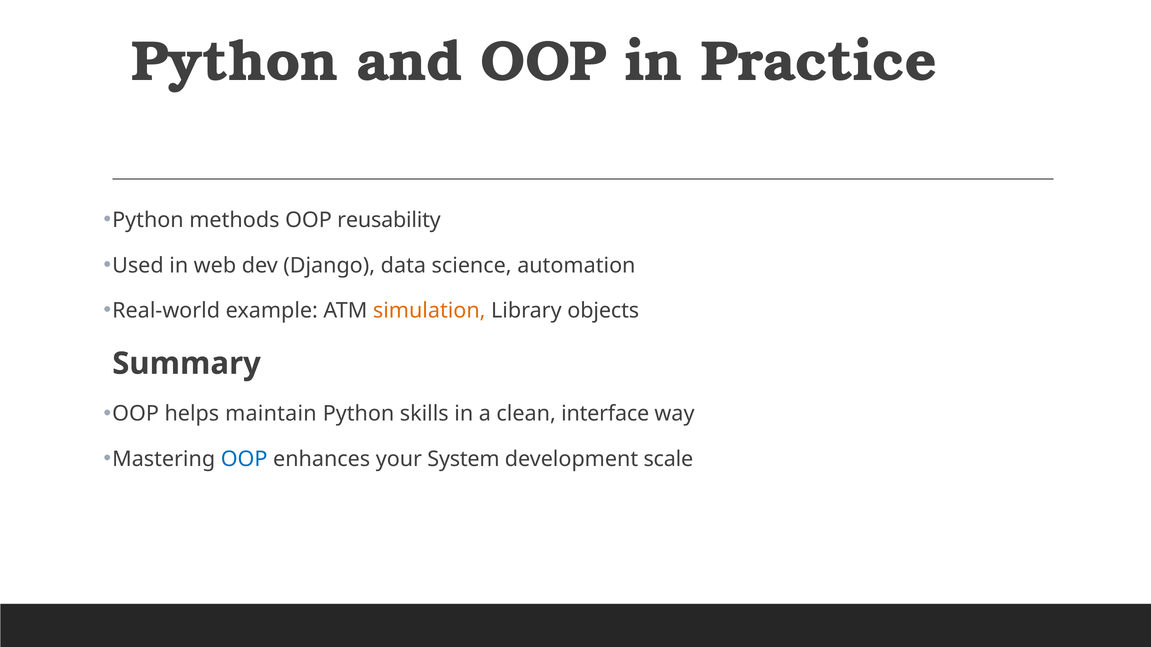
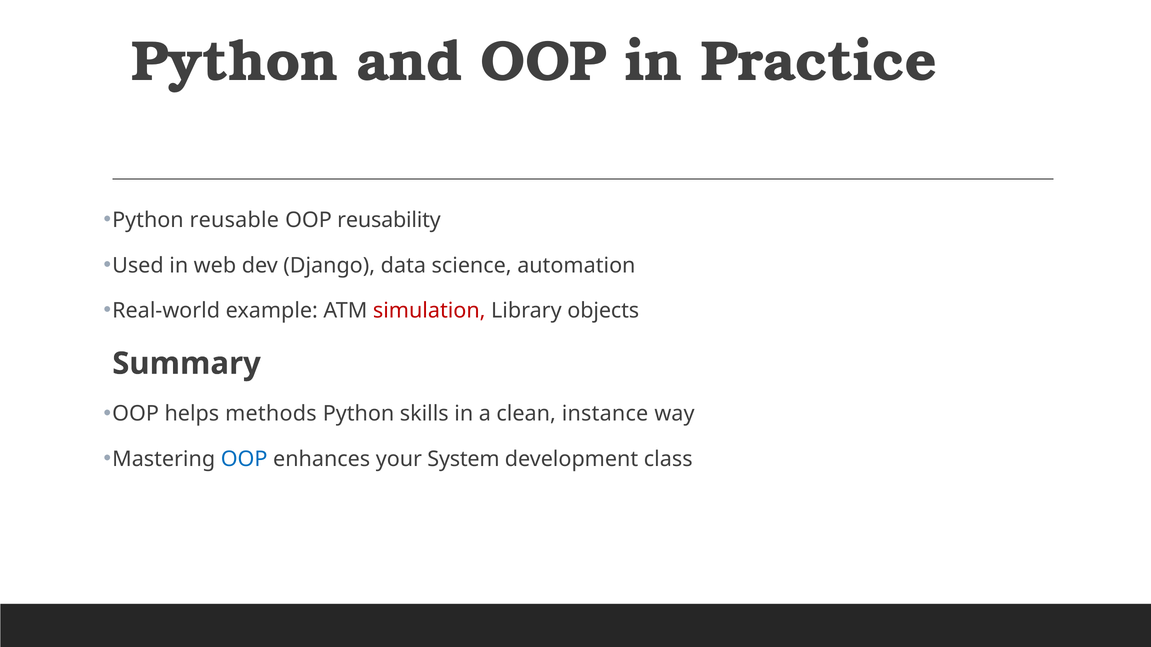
methods: methods -> reusable
simulation colour: orange -> red
maintain: maintain -> methods
interface: interface -> instance
scale: scale -> class
